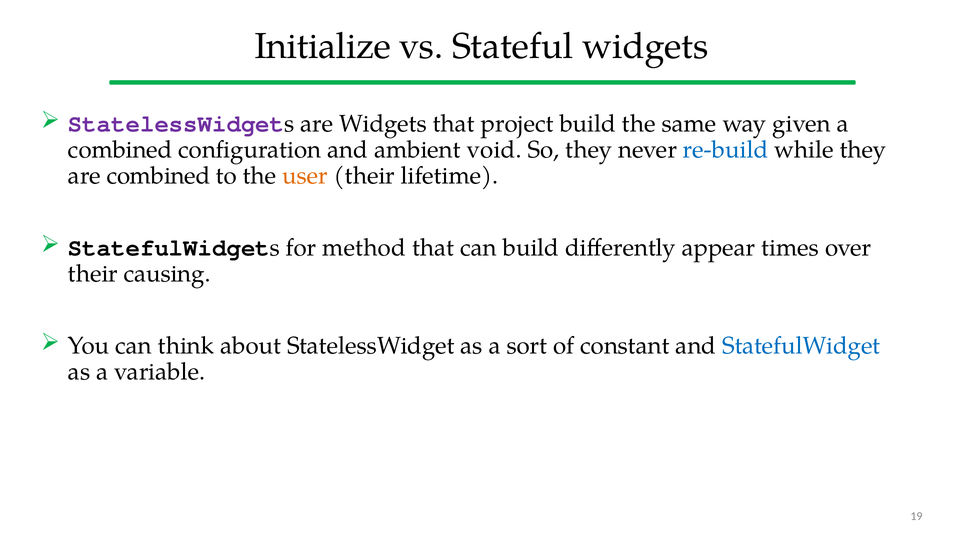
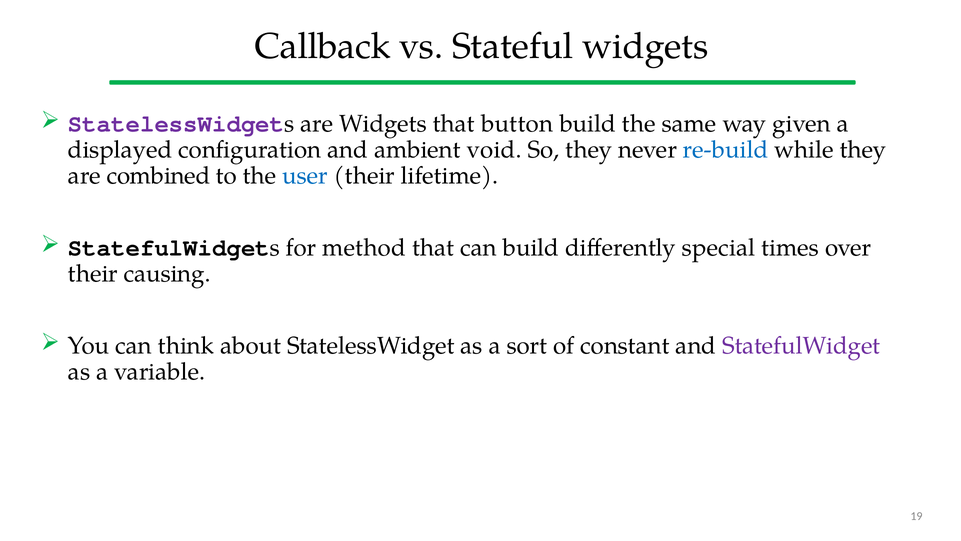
Initialize: Initialize -> Callback
project: project -> button
combined at (120, 150): combined -> displayed
user colour: orange -> blue
appear: appear -> special
StatefulWidget at (801, 345) colour: blue -> purple
